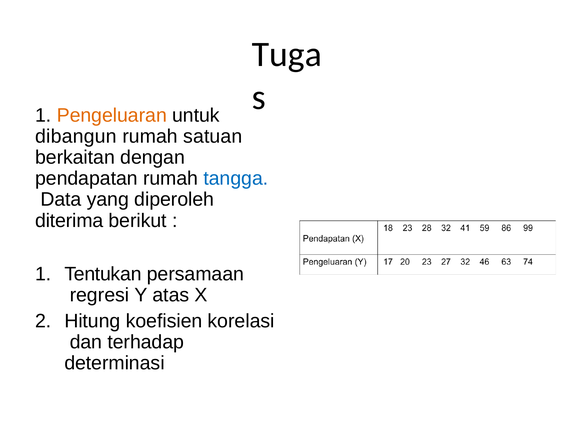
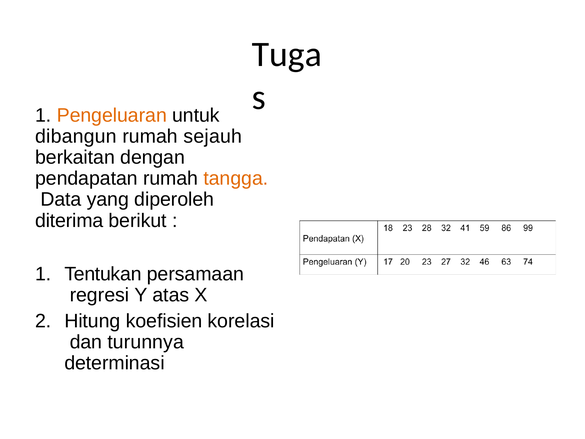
satuan: satuan -> sejauh
tangga colour: blue -> orange
terhadap: terhadap -> turunnya
